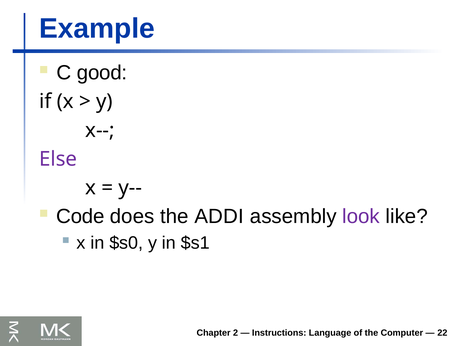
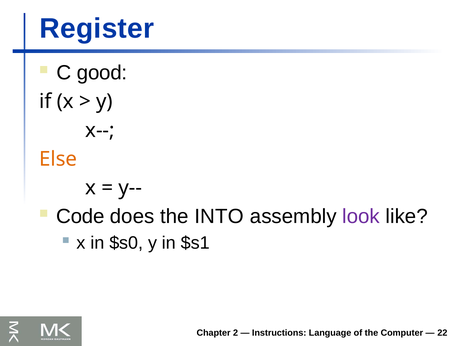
Example: Example -> Register
Else colour: purple -> orange
ADDI: ADDI -> INTO
